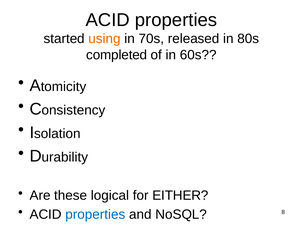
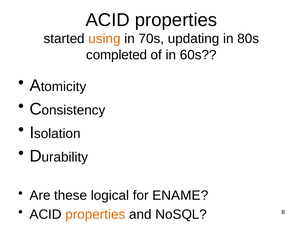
released: released -> updating
EITHER: EITHER -> ENAME
properties at (95, 215) colour: blue -> orange
